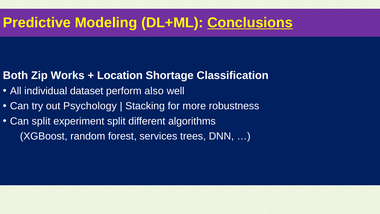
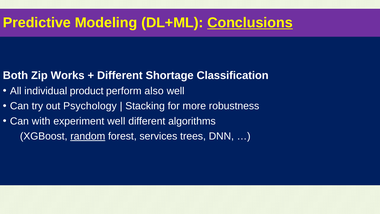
Location at (120, 75): Location -> Different
dataset: dataset -> product
Can split: split -> with
experiment split: split -> well
random underline: none -> present
